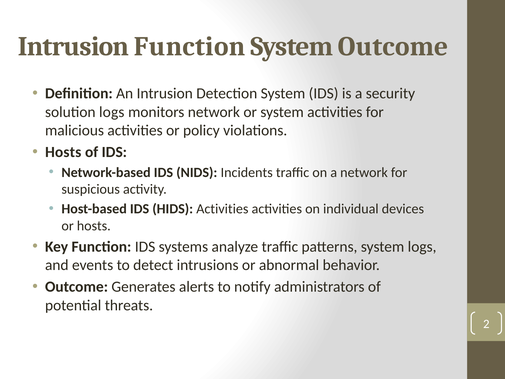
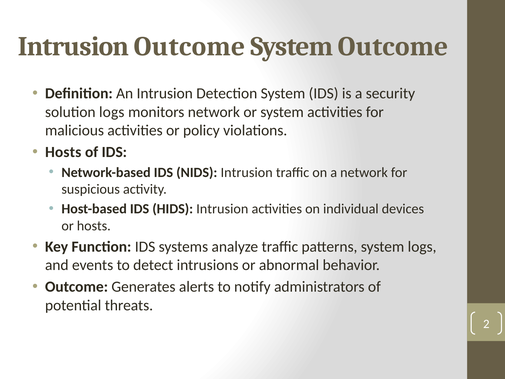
Intrusion Function: Function -> Outcome
NIDS Incidents: Incidents -> Intrusion
HIDS Activities: Activities -> Intrusion
